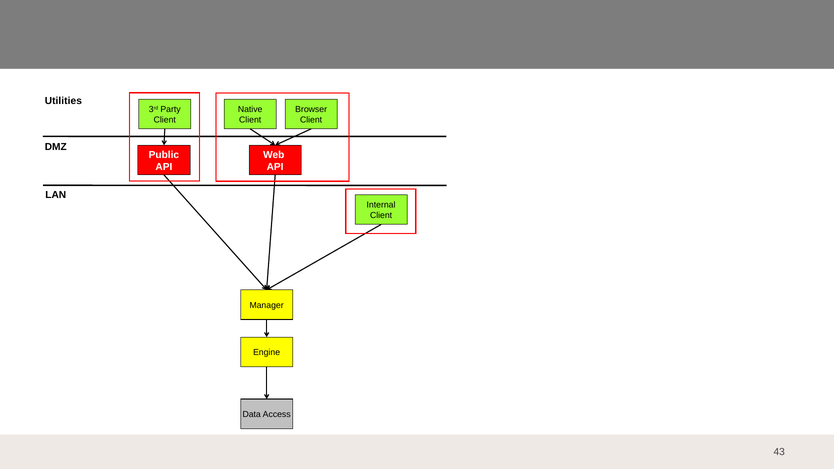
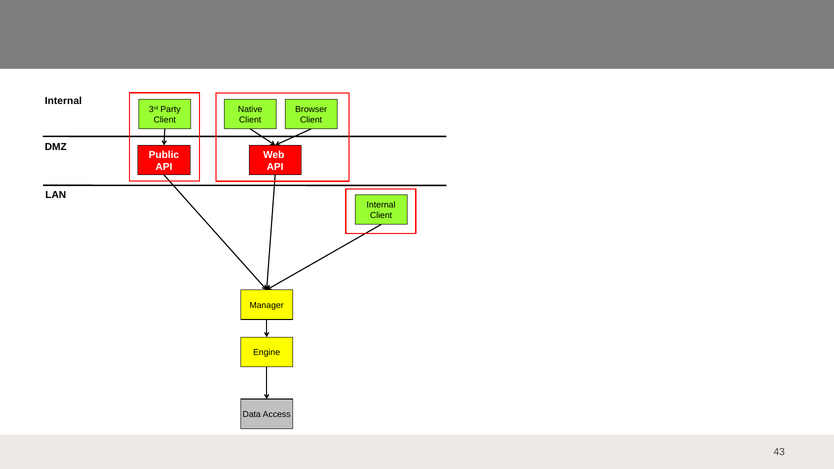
Utilities at (63, 101): Utilities -> Internal
